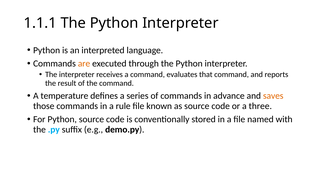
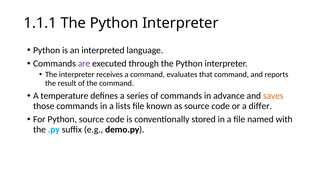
are colour: orange -> purple
rule: rule -> lists
three: three -> differ
